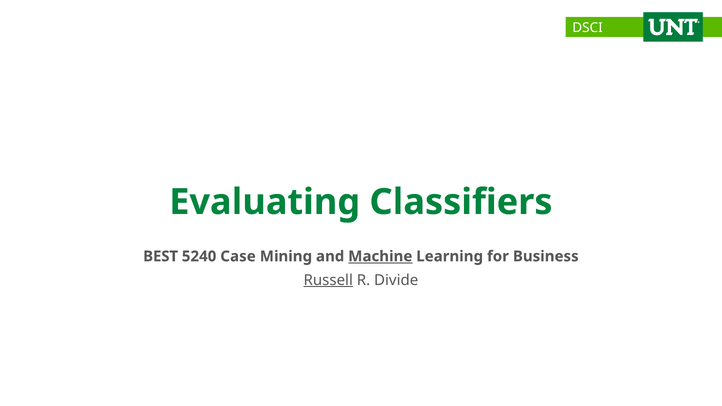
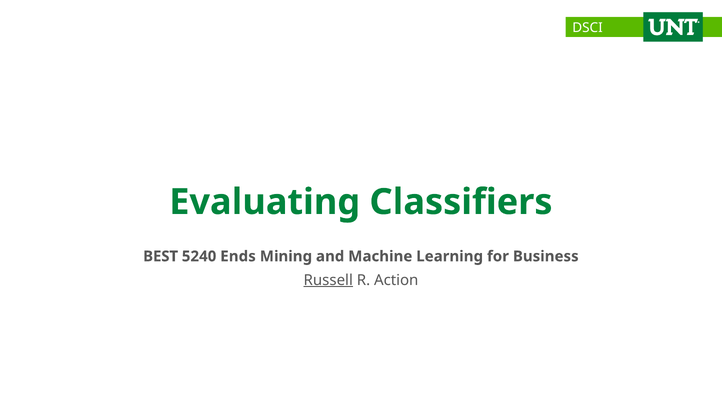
Case: Case -> Ends
Machine underline: present -> none
Divide: Divide -> Action
